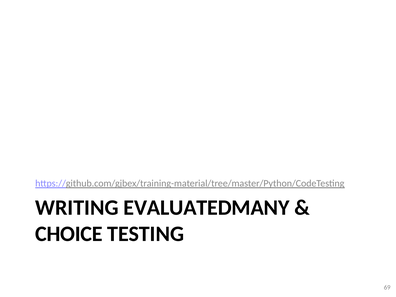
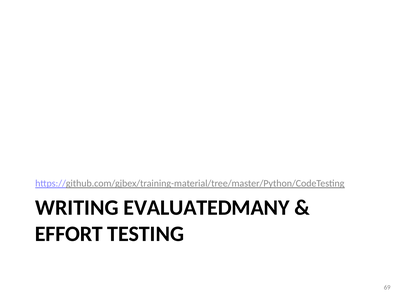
CHOICE: CHOICE -> EFFORT
